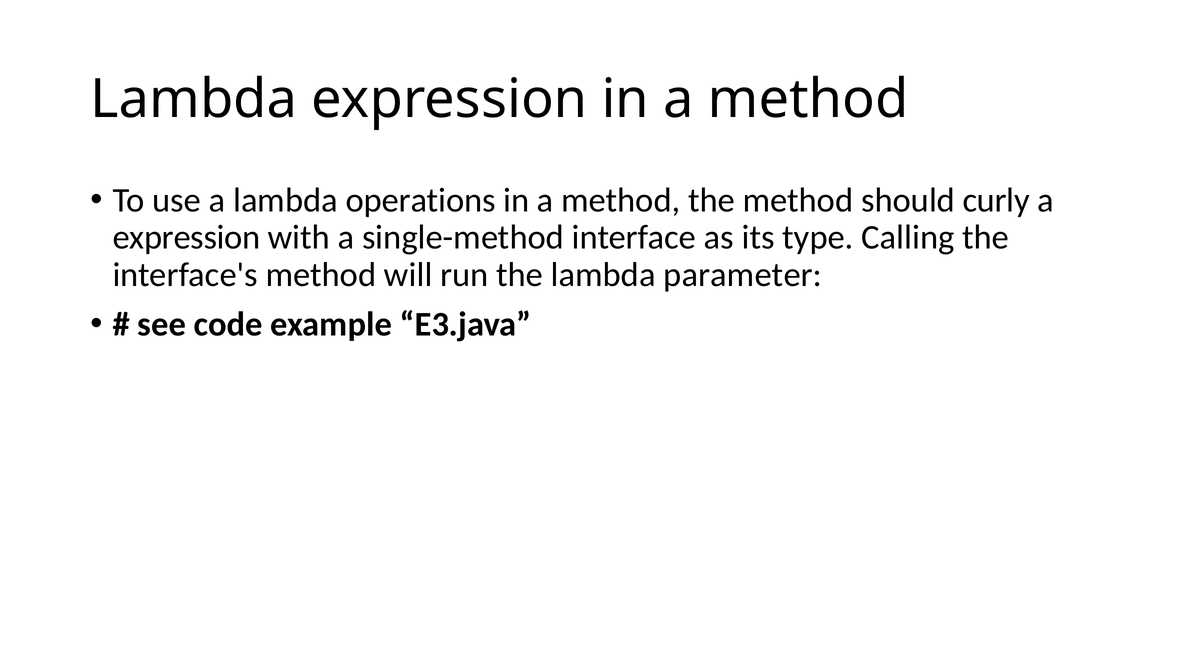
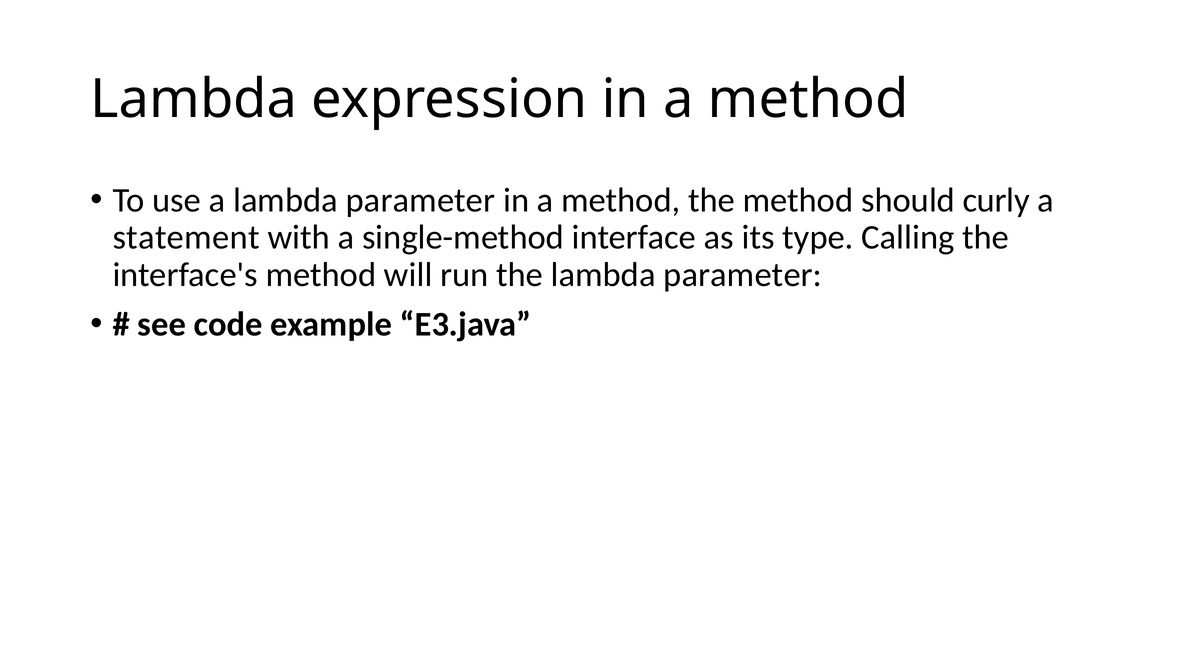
a lambda operations: operations -> parameter
expression at (186, 238): expression -> statement
